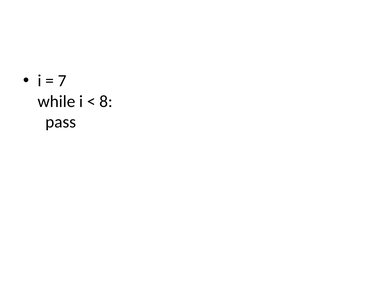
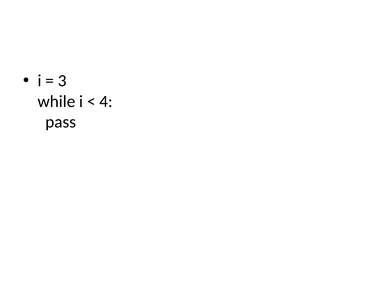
7: 7 -> 3
8: 8 -> 4
